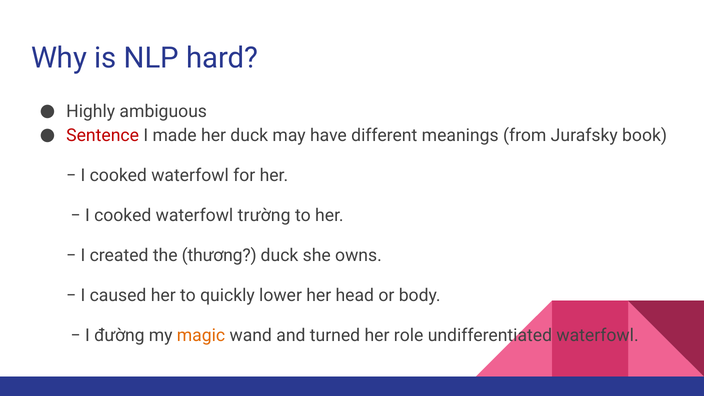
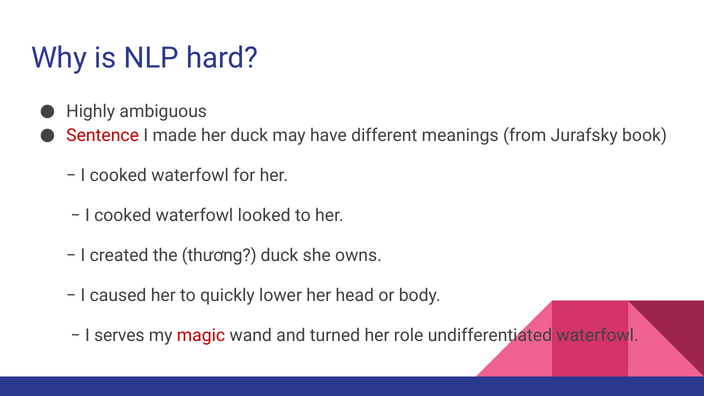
trường: trường -> looked
đường: đường -> serves
magic colour: orange -> red
